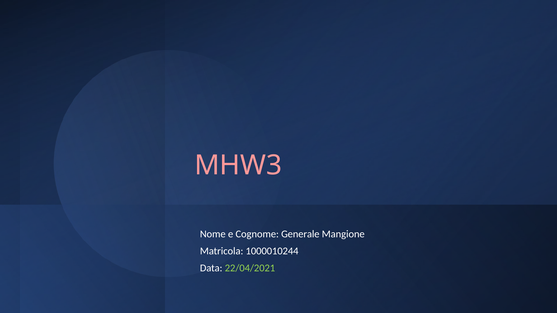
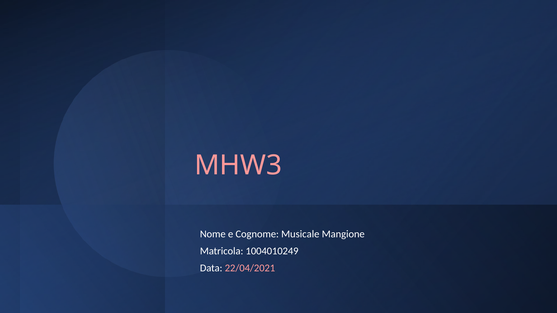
Generale: Generale -> Musicale
1000010244: 1000010244 -> 1004010249
22/04/2021 colour: light green -> pink
